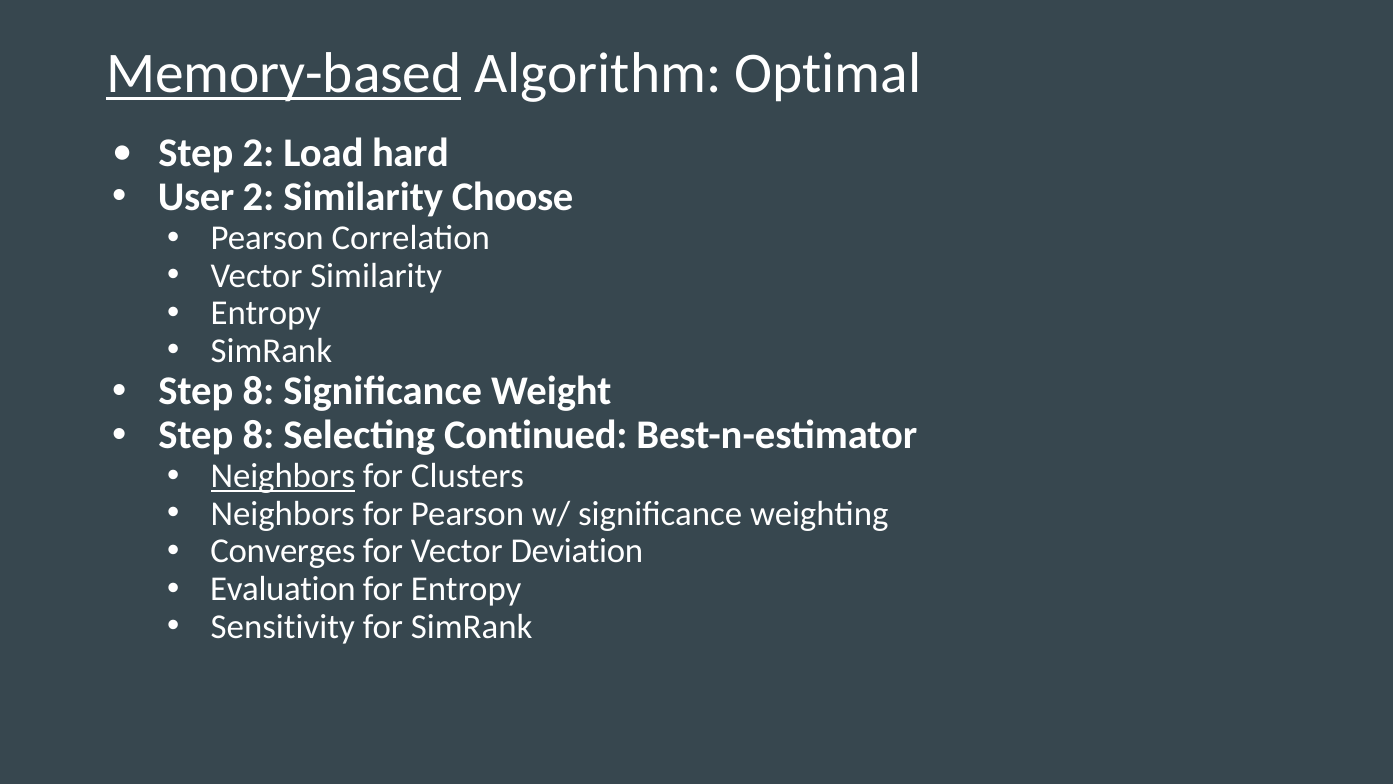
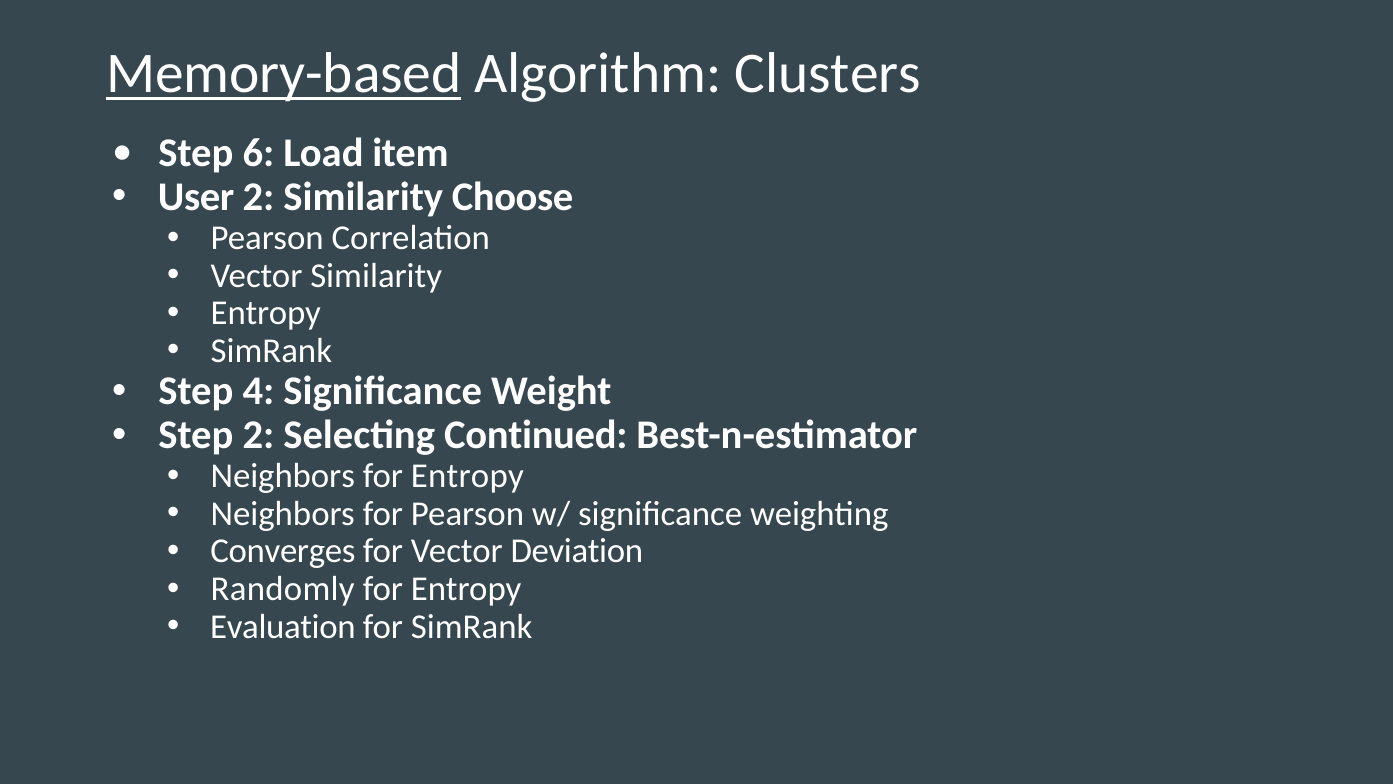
Optimal: Optimal -> Clusters
Step 2: 2 -> 6
hard: hard -> item
8 at (258, 391): 8 -> 4
8 at (258, 435): 8 -> 2
Neighbors at (283, 476) underline: present -> none
Clusters at (468, 476): Clusters -> Entropy
Evaluation: Evaluation -> Randomly
Sensitivity: Sensitivity -> Evaluation
